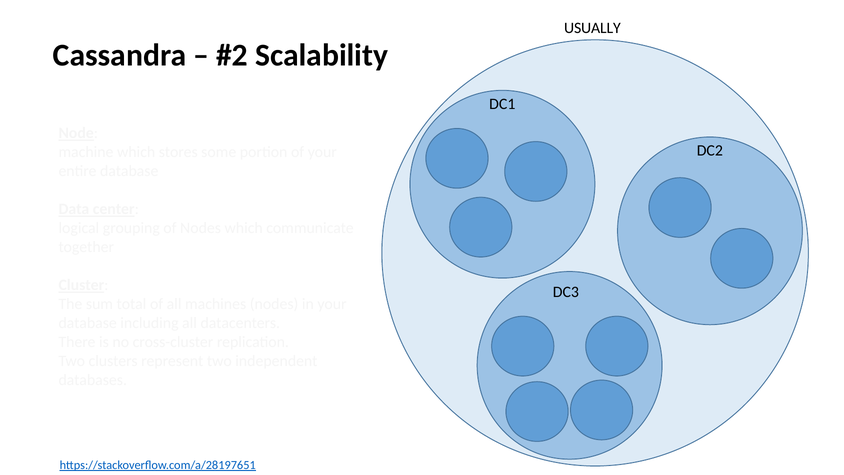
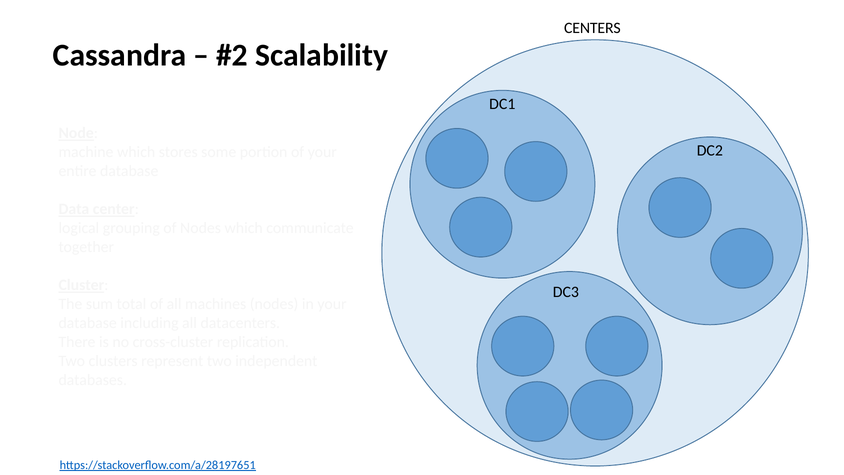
USUALLY: USUALLY -> CENTERS
